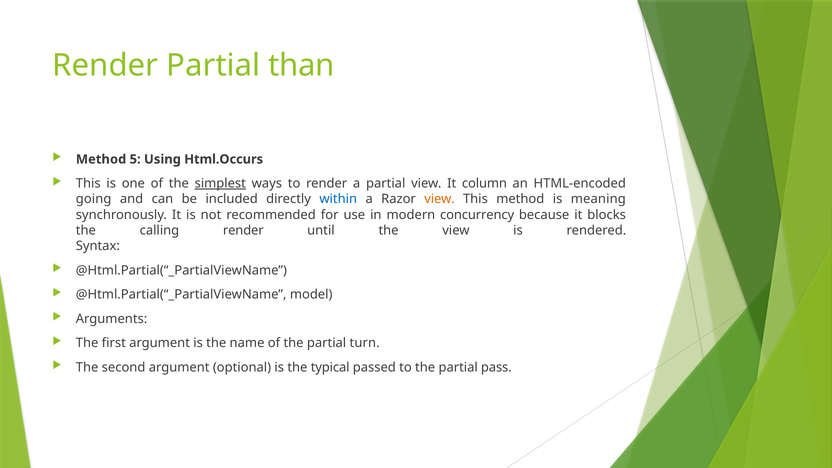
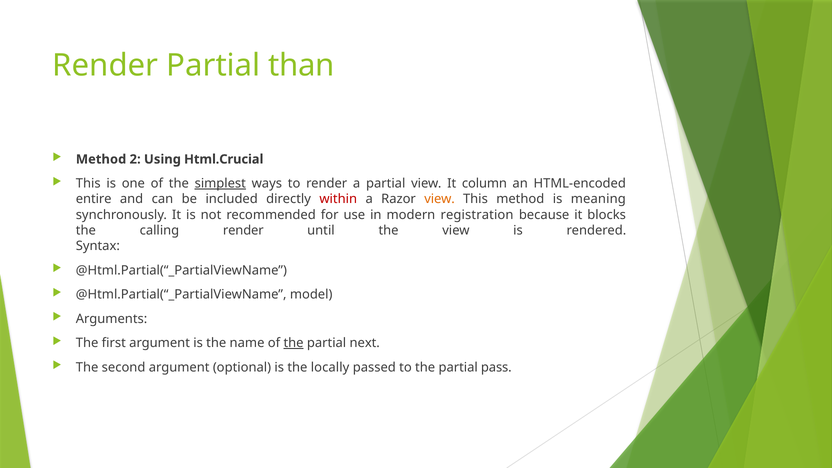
5: 5 -> 2
Html.Occurs: Html.Occurs -> Html.Crucial
going: going -> entire
within colour: blue -> red
concurrency: concurrency -> registration
the at (294, 343) underline: none -> present
turn: turn -> next
typical: typical -> locally
